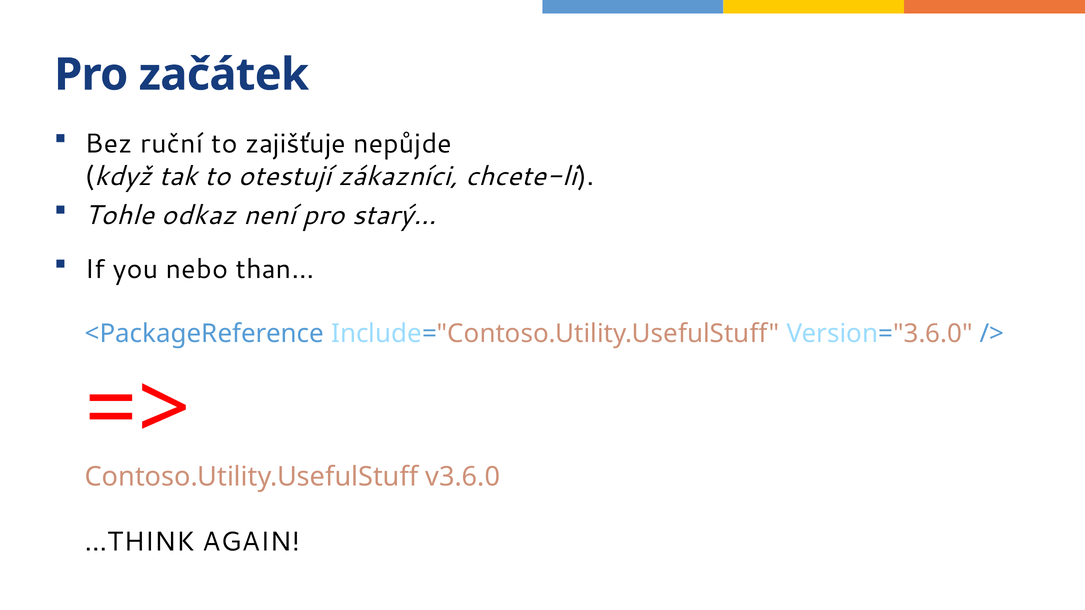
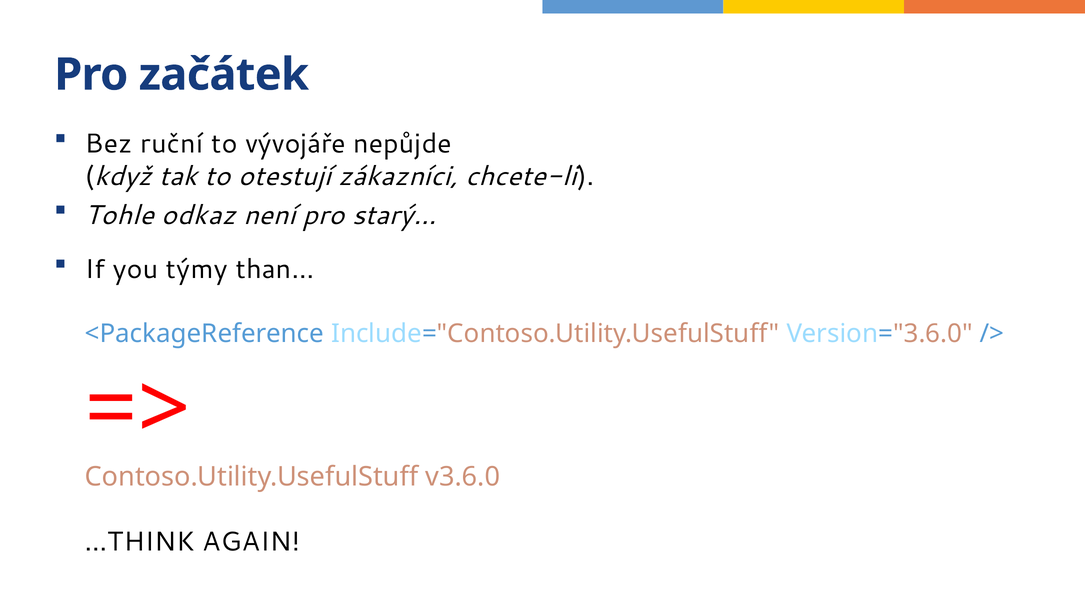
zajišťuje: zajišťuje -> vývojáře
nebo: nebo -> týmy
